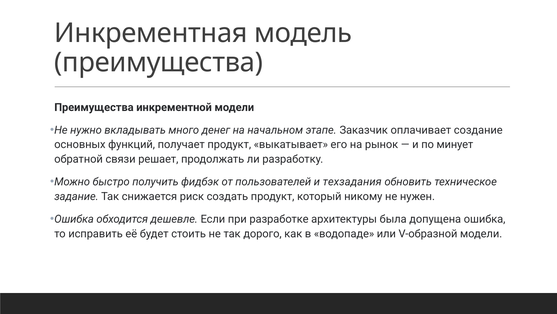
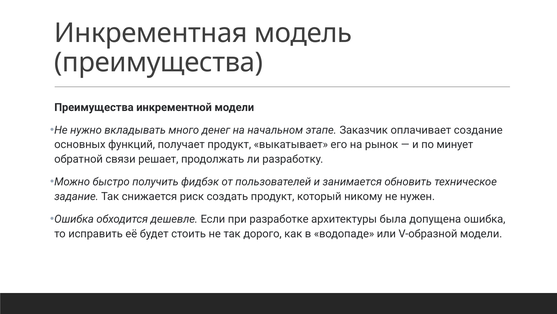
техзадания: техзадания -> занимается
